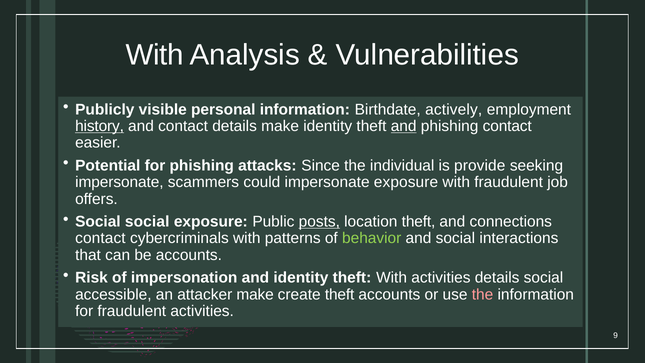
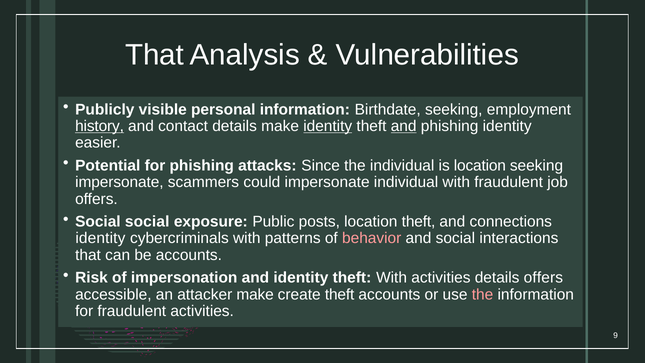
With at (155, 55): With -> That
Birthdate actively: actively -> seeking
identity at (328, 126) underline: none -> present
phishing contact: contact -> identity
is provide: provide -> location
impersonate exposure: exposure -> individual
posts underline: present -> none
contact at (100, 238): contact -> identity
behavior colour: light green -> pink
details social: social -> offers
